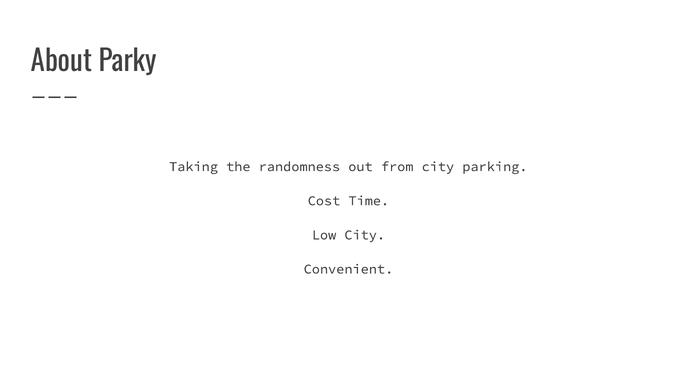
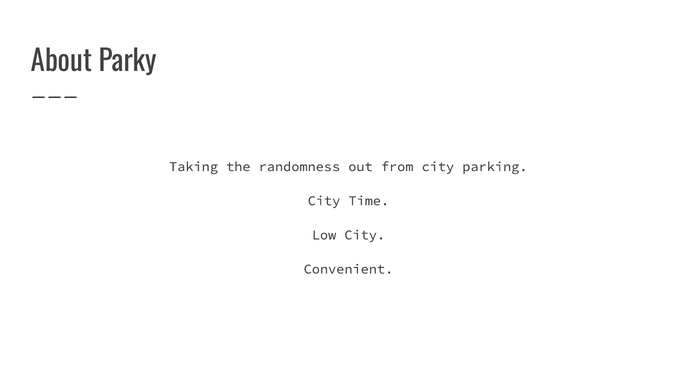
Cost at (324, 201): Cost -> City
